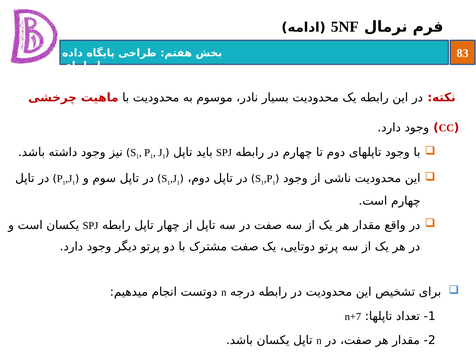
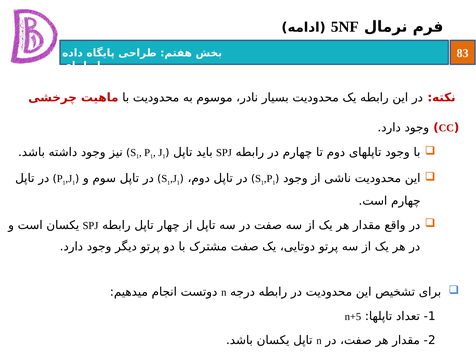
n+7: n+7 -> n+5
